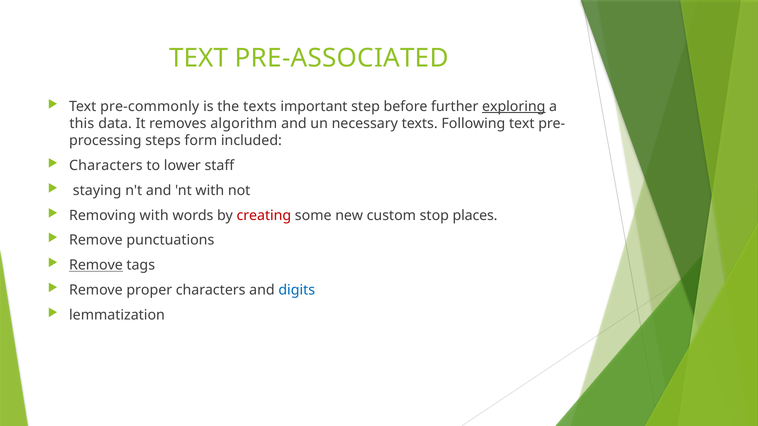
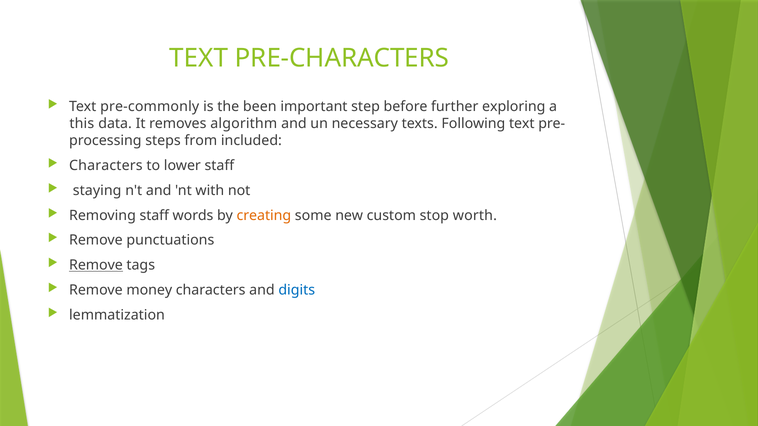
PRE-ASSOCIATED: PRE-ASSOCIATED -> PRE-CHARACTERS
the texts: texts -> been
exploring underline: present -> none
form: form -> from
Removing with: with -> staff
creating colour: red -> orange
places: places -> worth
proper: proper -> money
